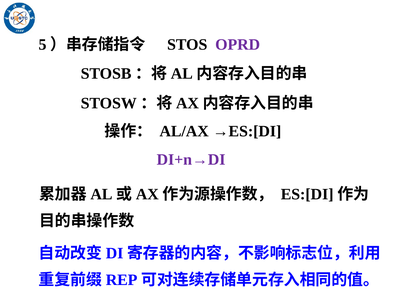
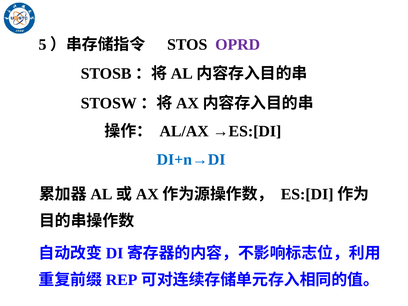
DI+n→DI colour: purple -> blue
